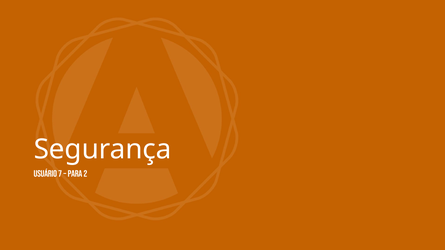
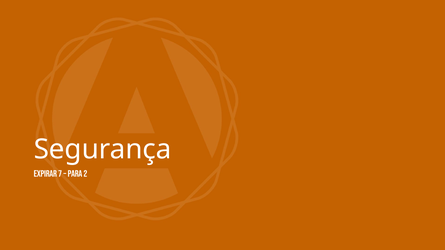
Usuário: Usuário -> Expirar
